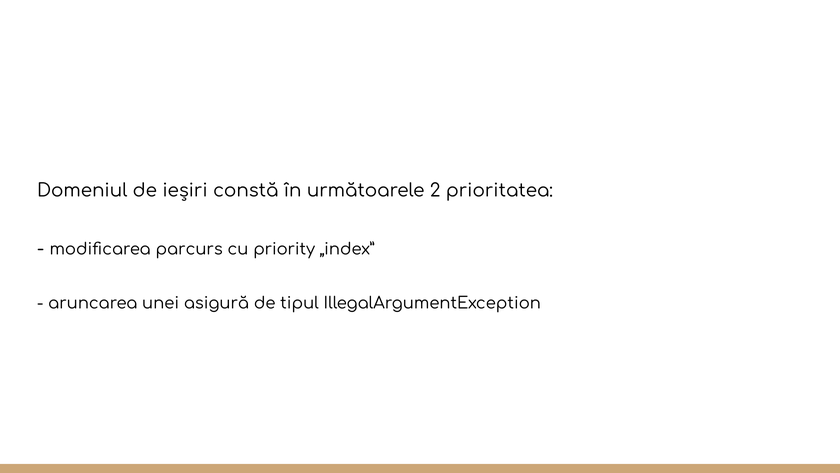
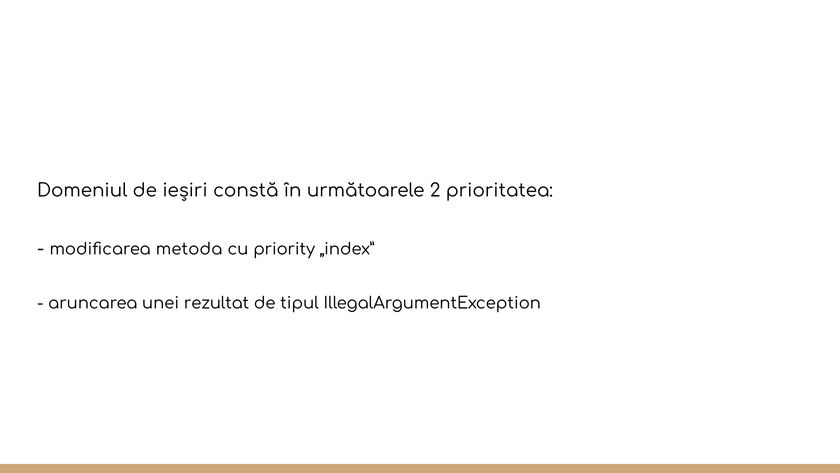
parcurs: parcurs -> metoda
asigură: asigură -> rezultat
